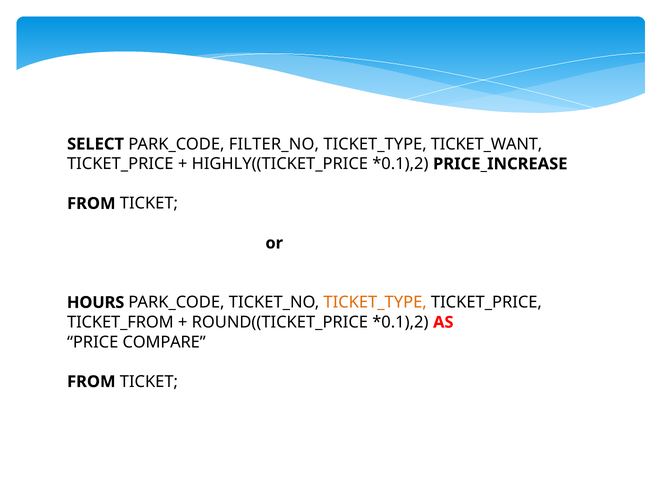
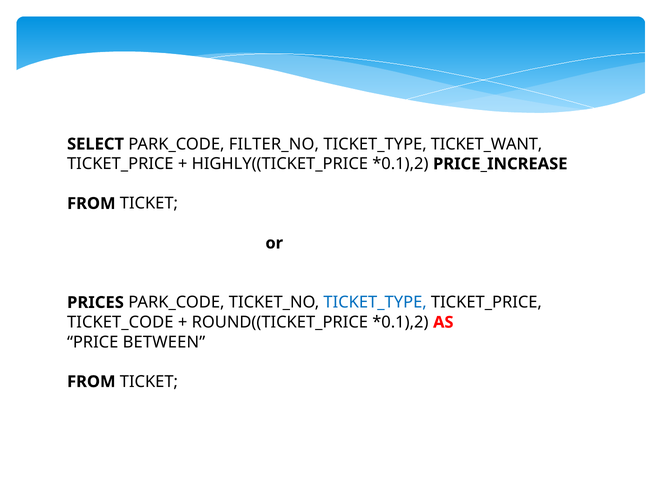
HOURS: HOURS -> PRICES
TICKET_TYPE at (375, 303) colour: orange -> blue
TICKET_FROM: TICKET_FROM -> TICKET_CODE
COMPARE: COMPARE -> BETWEEN
